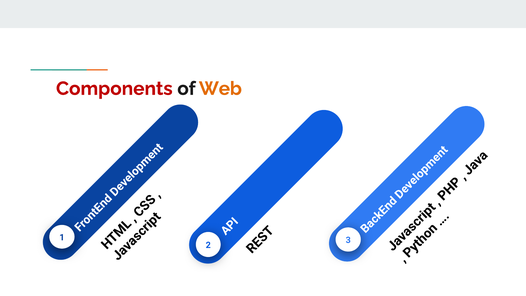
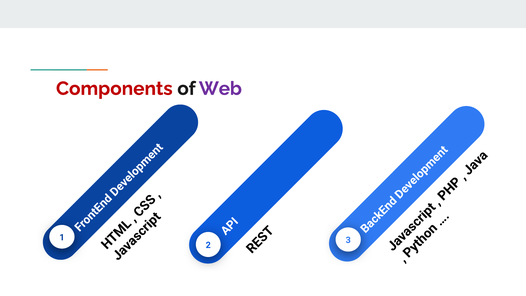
Web colour: orange -> purple
